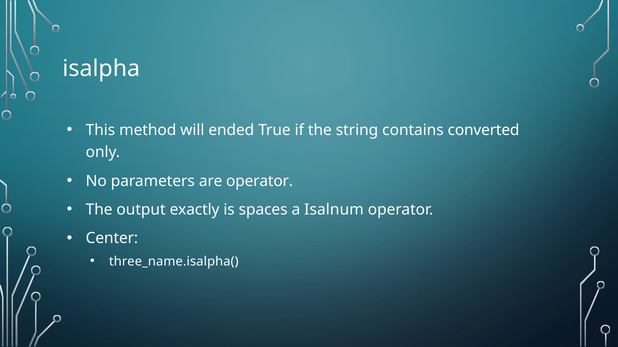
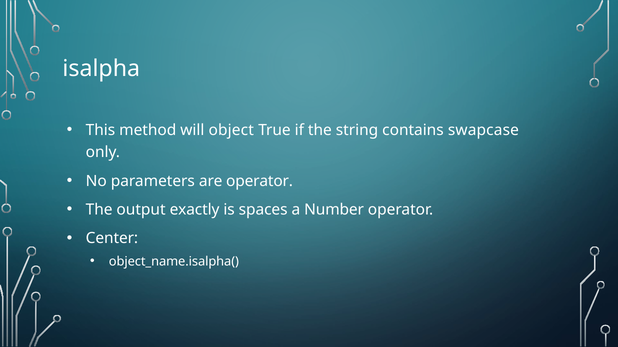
ended: ended -> object
converted: converted -> swapcase
Isalnum: Isalnum -> Number
three_name.isalpha(: three_name.isalpha( -> object_name.isalpha(
